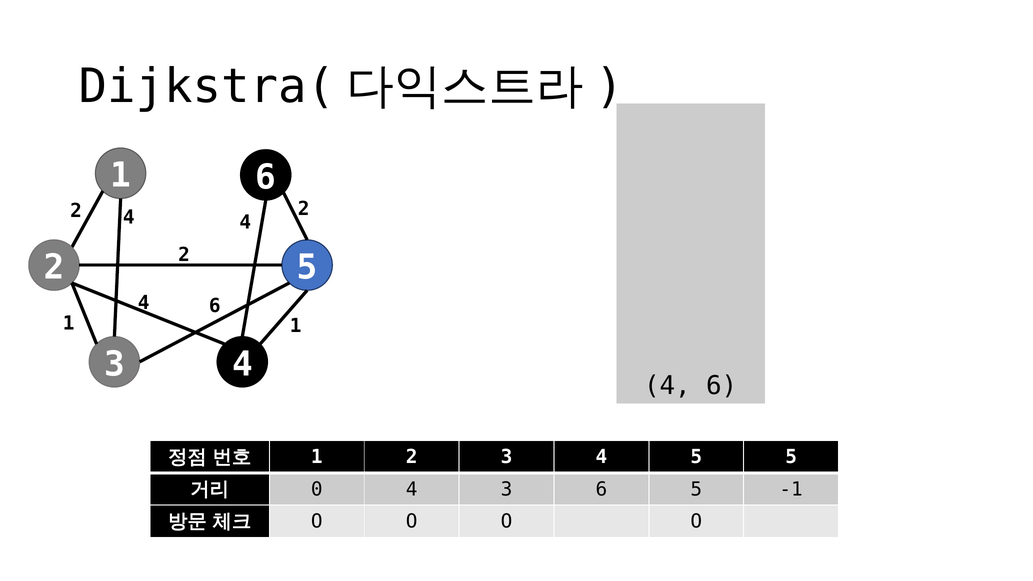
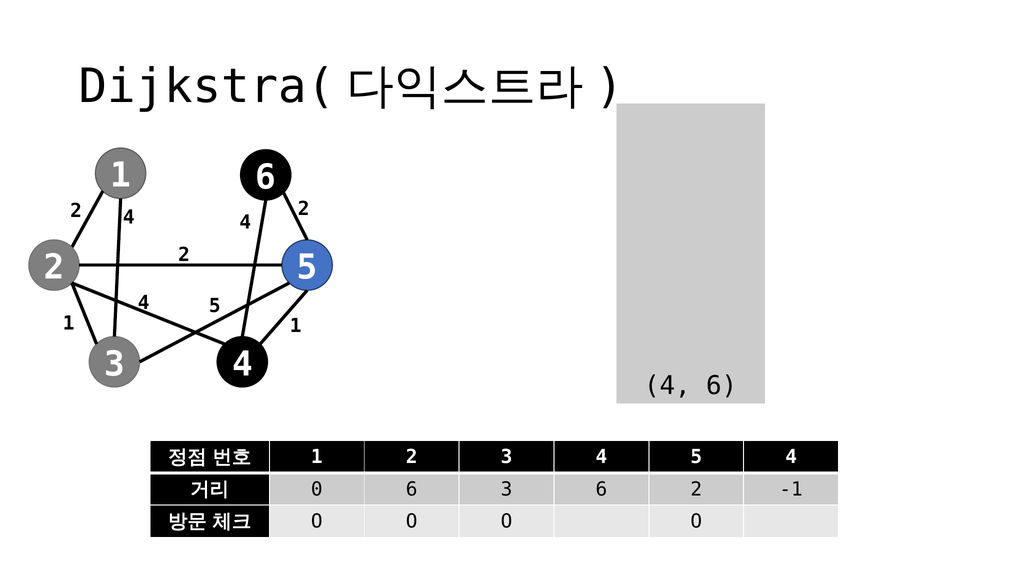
6 at (215, 306): 6 -> 5
3 4 5 5: 5 -> 4
0 4: 4 -> 6
6 5: 5 -> 2
